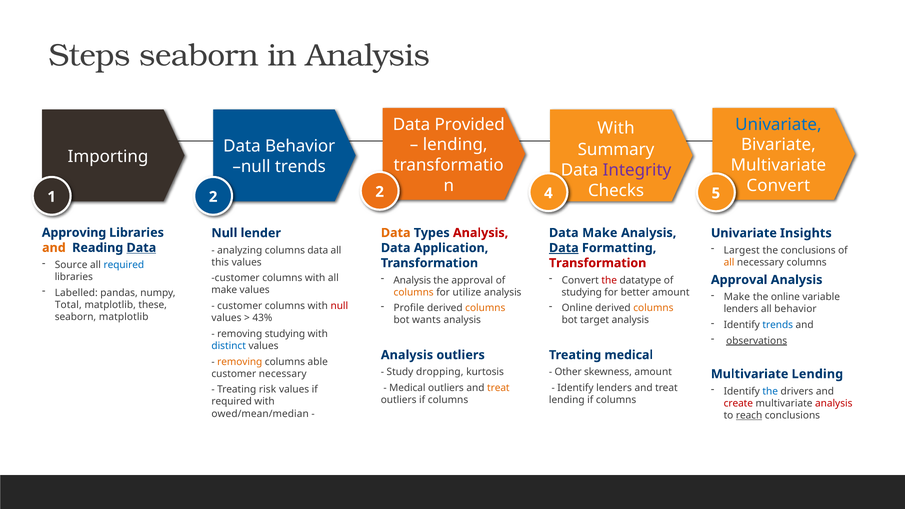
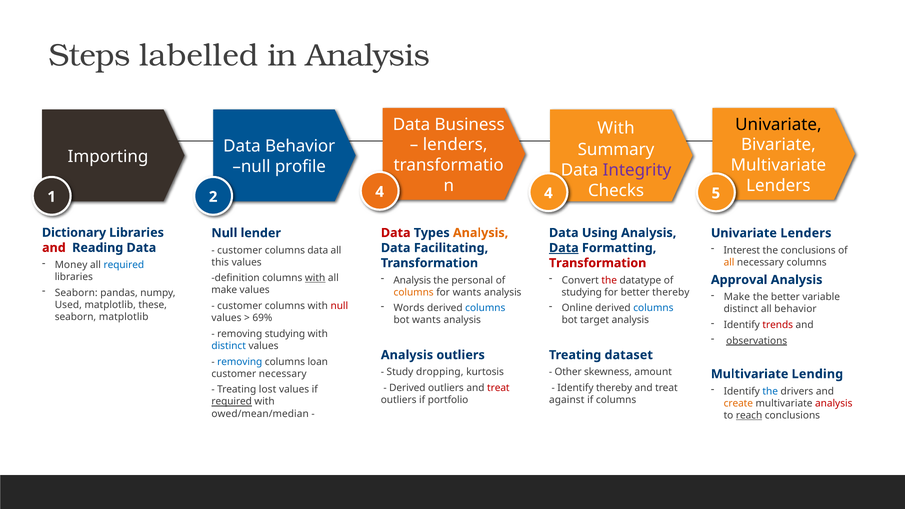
Steps seaborn: seaborn -> labelled
Provided: Provided -> Business
Univariate at (778, 124) colour: blue -> black
lending at (455, 145): lending -> lenders
null trends: trends -> profile
Convert at (778, 186): Convert -> Lenders
2 2: 2 -> 4
Approving: Approving -> Dictionary
Data at (396, 233) colour: orange -> red
Analysis at (481, 233) colour: red -> orange
Data Make: Make -> Using
Univariate Insights: Insights -> Lenders
Largest: Largest -> Interest
and at (54, 248) colour: orange -> red
Data at (141, 248) underline: present -> none
Application: Application -> Facilitating
analyzing at (240, 250): analyzing -> customer
Source: Source -> Money
the approval: approval -> personal
customer at (236, 278): customer -> definition
with at (315, 278) underline: none -> present
Labelled at (76, 293): Labelled -> Seaborn
for utilize: utilize -> wants
better amount: amount -> thereby
the online: online -> better
Total: Total -> Used
Profile: Profile -> Words
columns at (485, 308) colour: orange -> blue
columns at (653, 308) colour: orange -> blue
lenders at (741, 309): lenders -> distinct
43%: 43% -> 69%
trends at (778, 325) colour: blue -> red
Treating medical: medical -> dataset
removing at (240, 362) colour: orange -> blue
able: able -> loan
Medical at (407, 388): Medical -> Derived
treat at (498, 388) colour: orange -> red
Identify lenders: lenders -> thereby
risk: risk -> lost
outliers if columns: columns -> portfolio
lending at (567, 400): lending -> against
required at (232, 402) underline: none -> present
create colour: red -> orange
